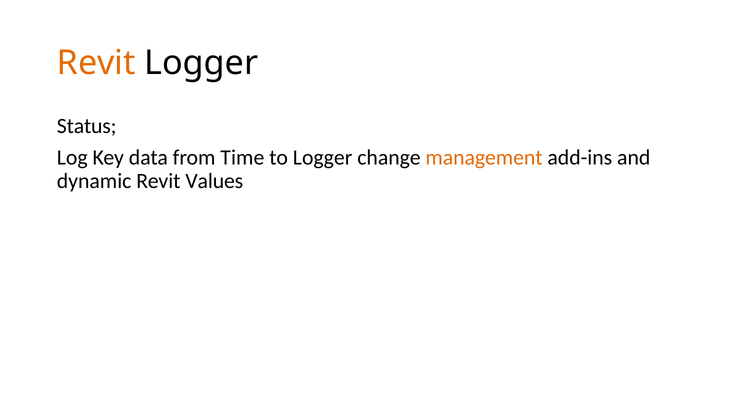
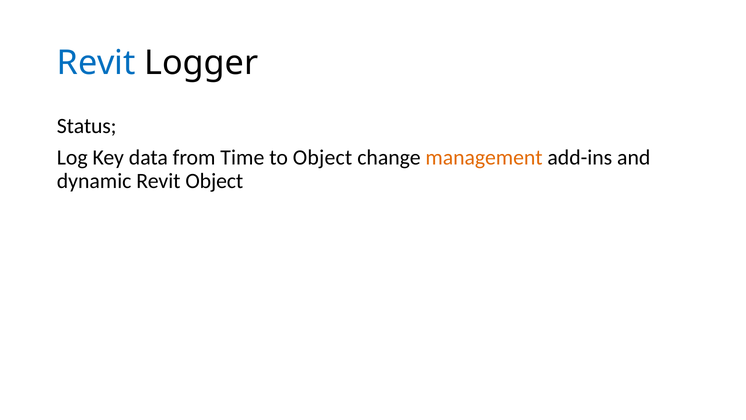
Revit at (96, 63) colour: orange -> blue
to Logger: Logger -> Object
Revit Values: Values -> Object
